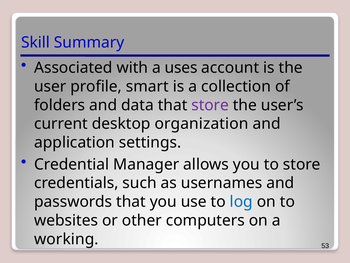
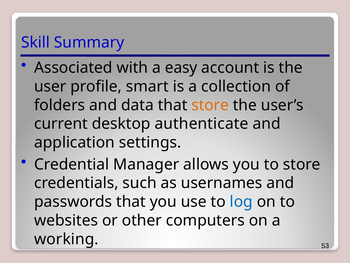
uses: uses -> easy
store at (210, 105) colour: purple -> orange
organization: organization -> authenticate
